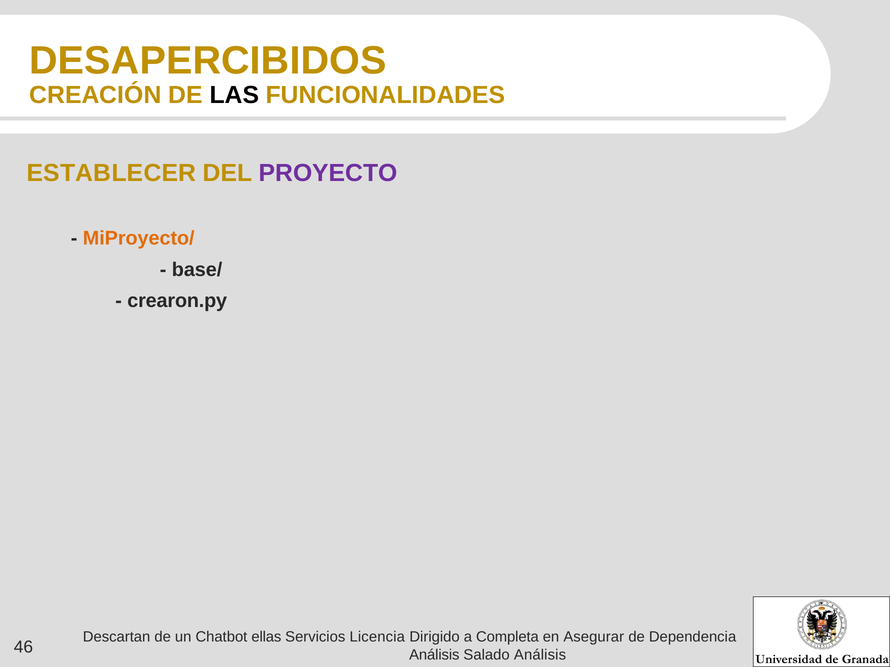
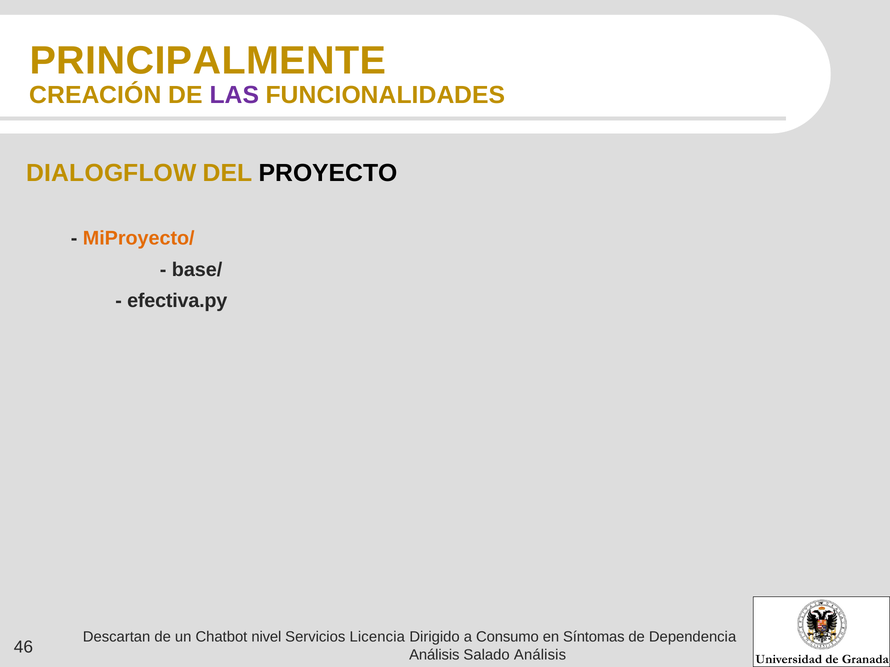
DESAPERCIBIDOS: DESAPERCIBIDOS -> PRINCIPALMENTE
LAS colour: black -> purple
ESTABLECER: ESTABLECER -> DIALOGFLOW
PROYECTO colour: purple -> black
crearon.py: crearon.py -> efectiva.py
ellas: ellas -> nivel
Completa: Completa -> Consumo
Asegurar: Asegurar -> Síntomas
